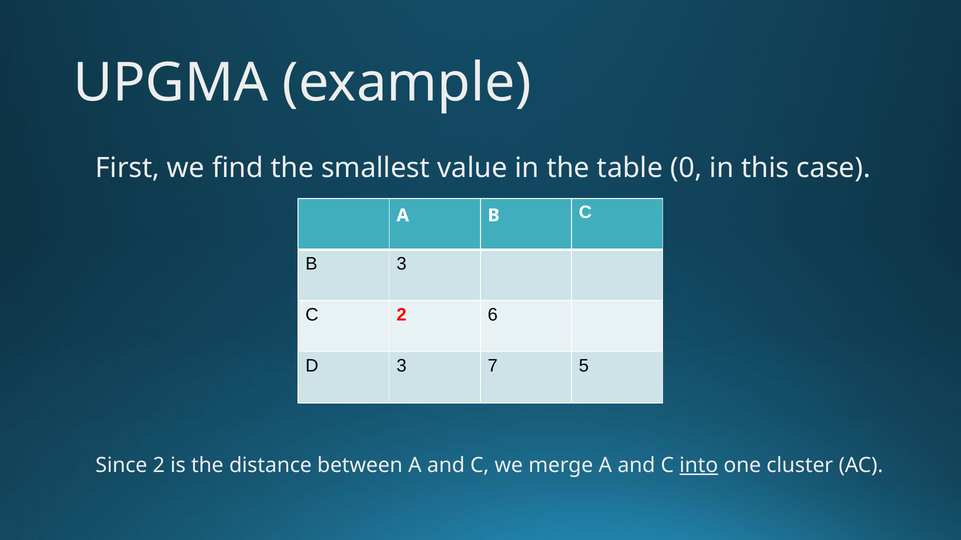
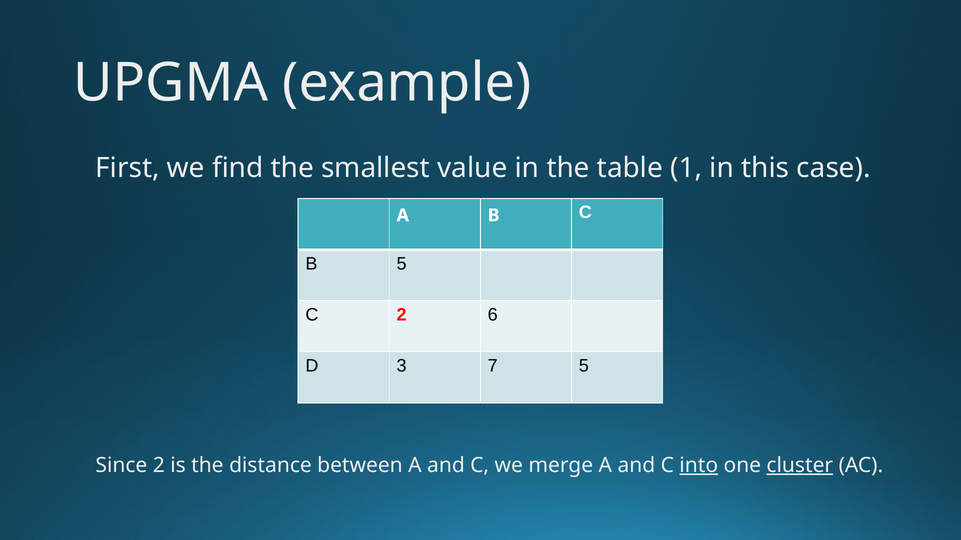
0: 0 -> 1
B 3: 3 -> 5
cluster underline: none -> present
